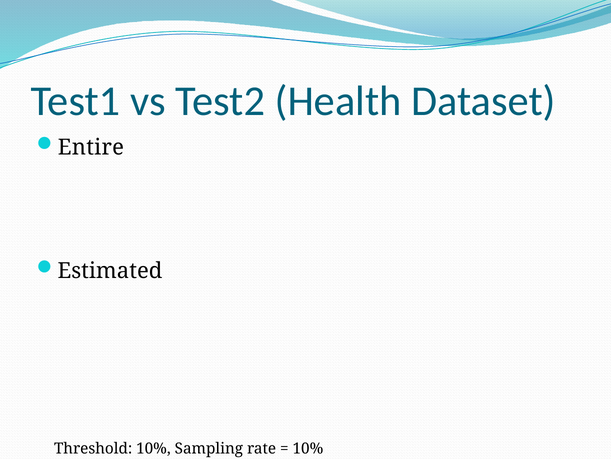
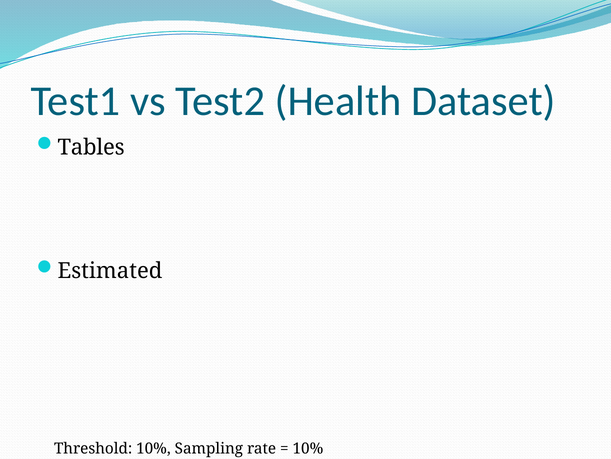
Entire: Entire -> Tables
